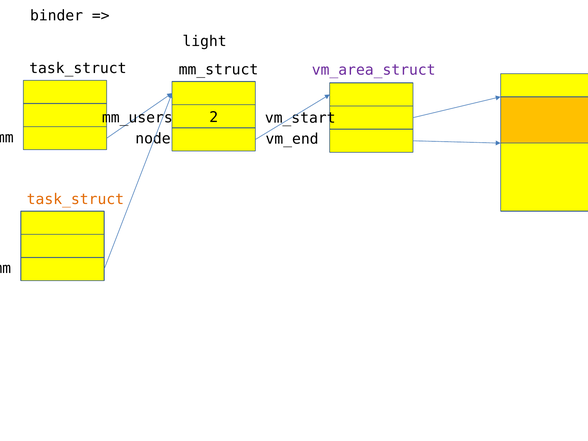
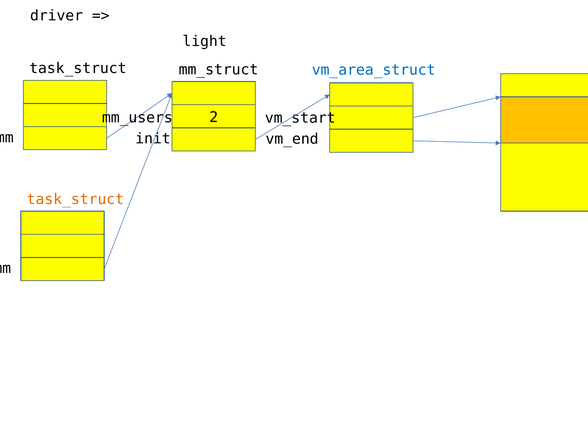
binder: binder -> driver
vm_area_struct colour: purple -> blue
node: node -> init
